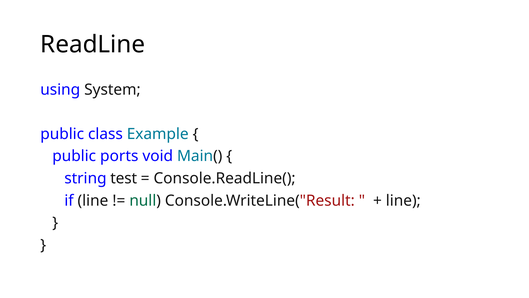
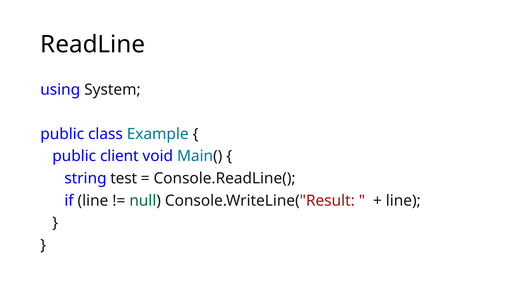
ports: ports -> client
